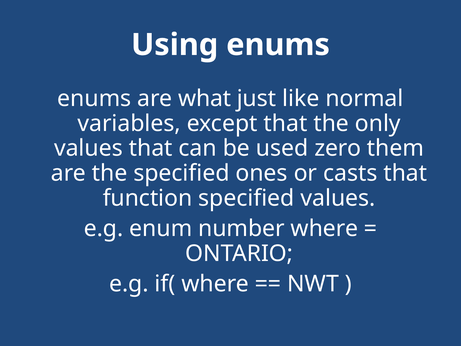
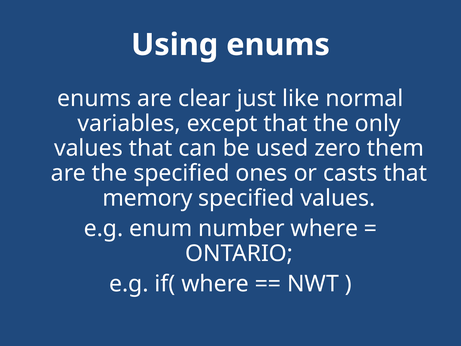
what: what -> clear
function: function -> memory
